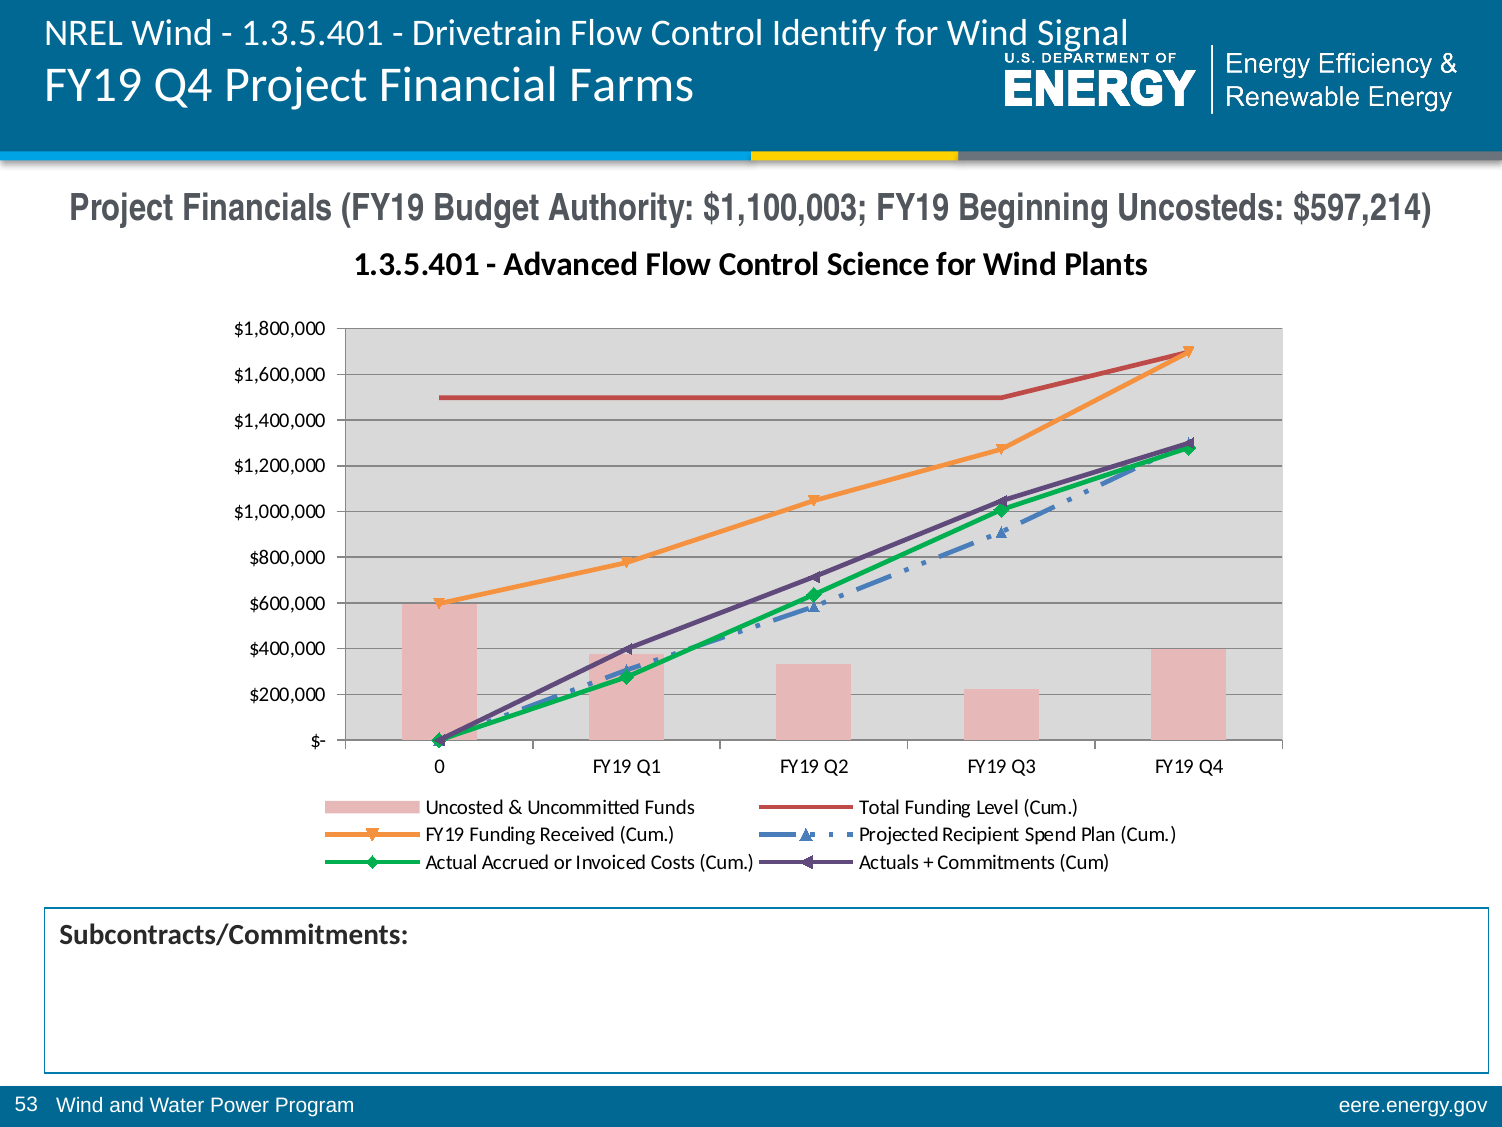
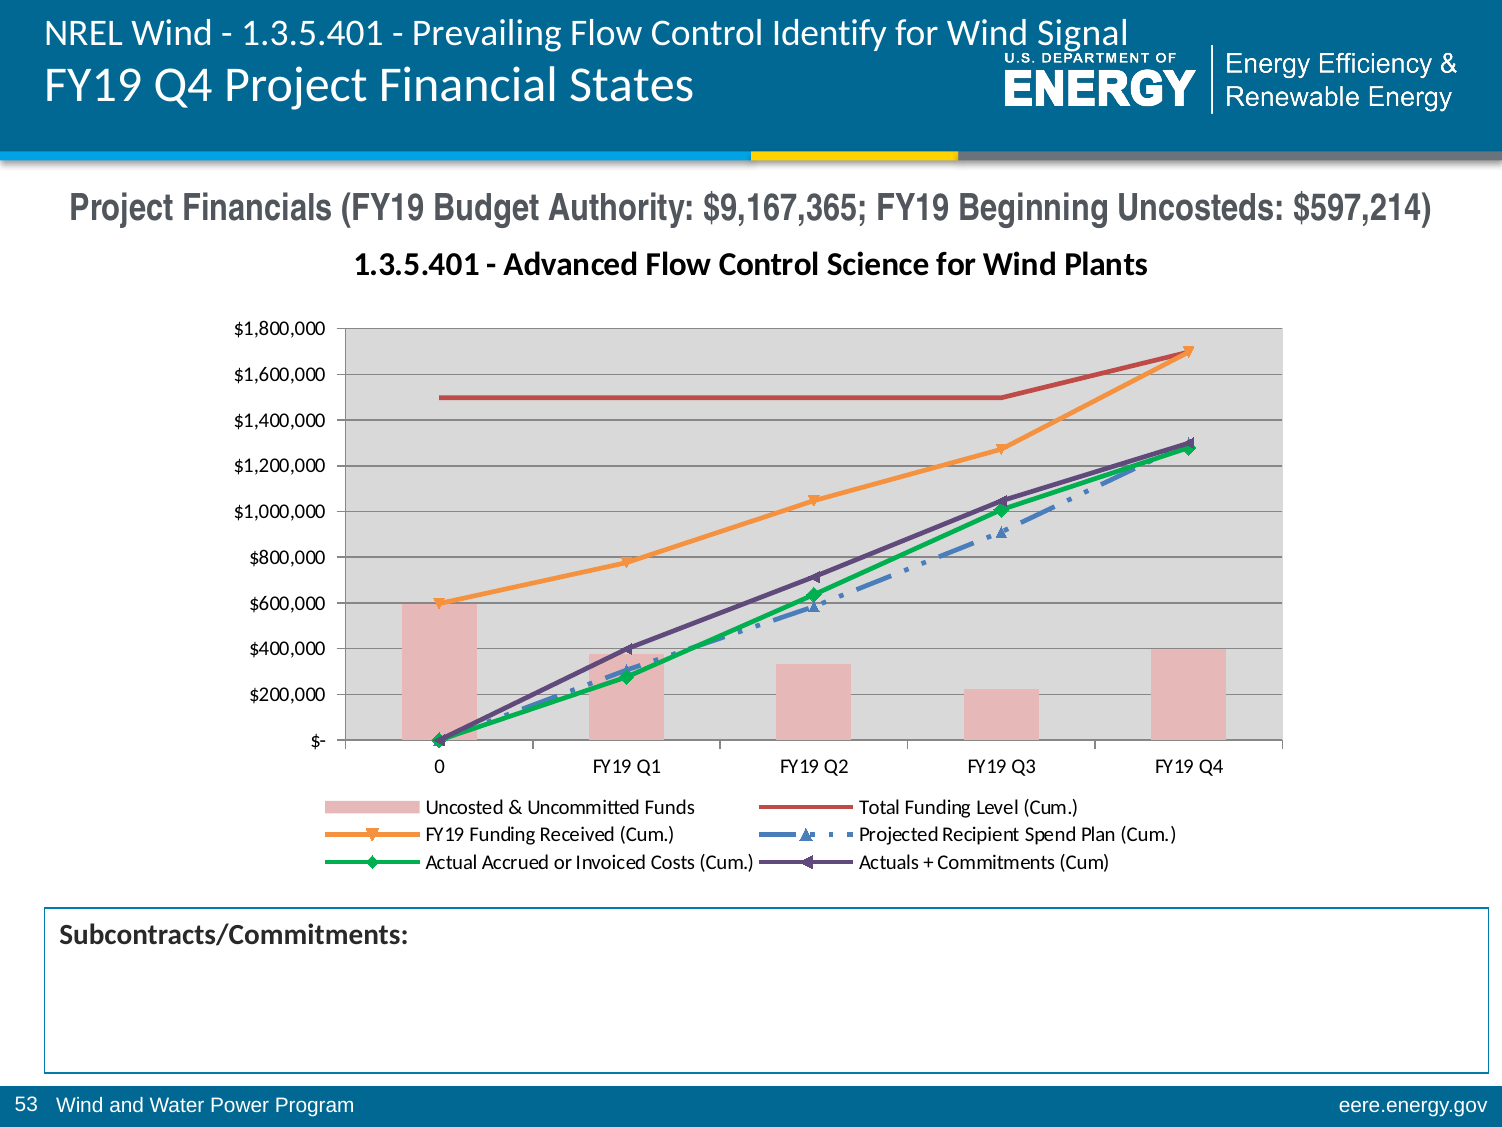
Drivetrain: Drivetrain -> Prevailing
Farms: Farms -> States
$1,100,003: $1,100,003 -> $9,167,365
